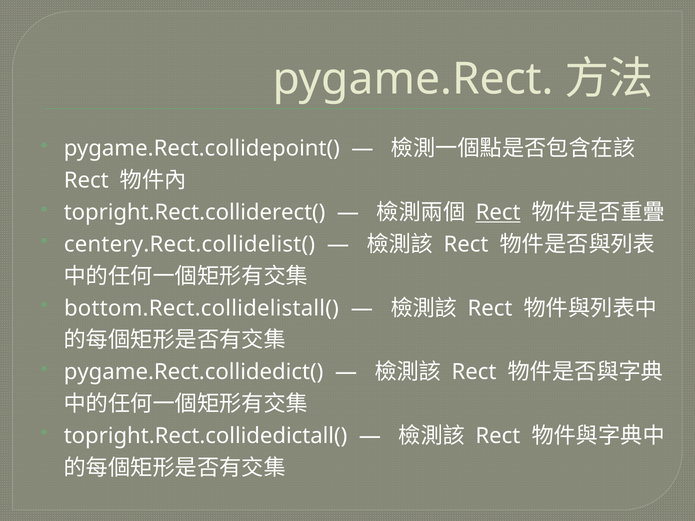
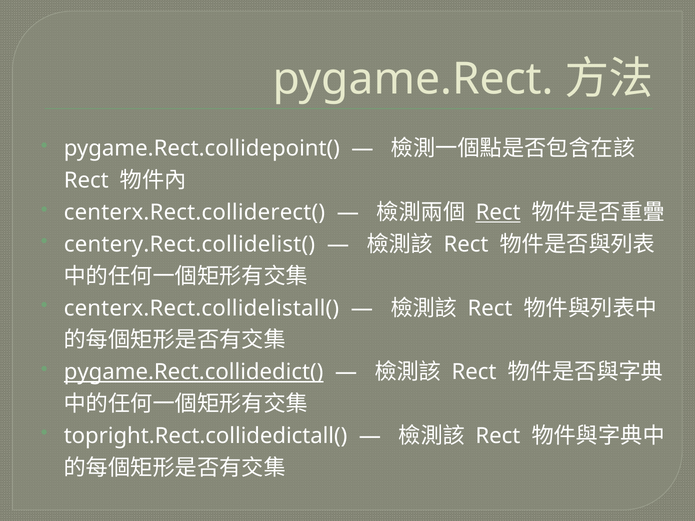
topright.Rect.colliderect(: topright.Rect.colliderect( -> centerx.Rect.colliderect(
bottom.Rect.collidelistall(: bottom.Rect.collidelistall( -> centerx.Rect.collidelistall(
pygame.Rect.collidedict( underline: none -> present
